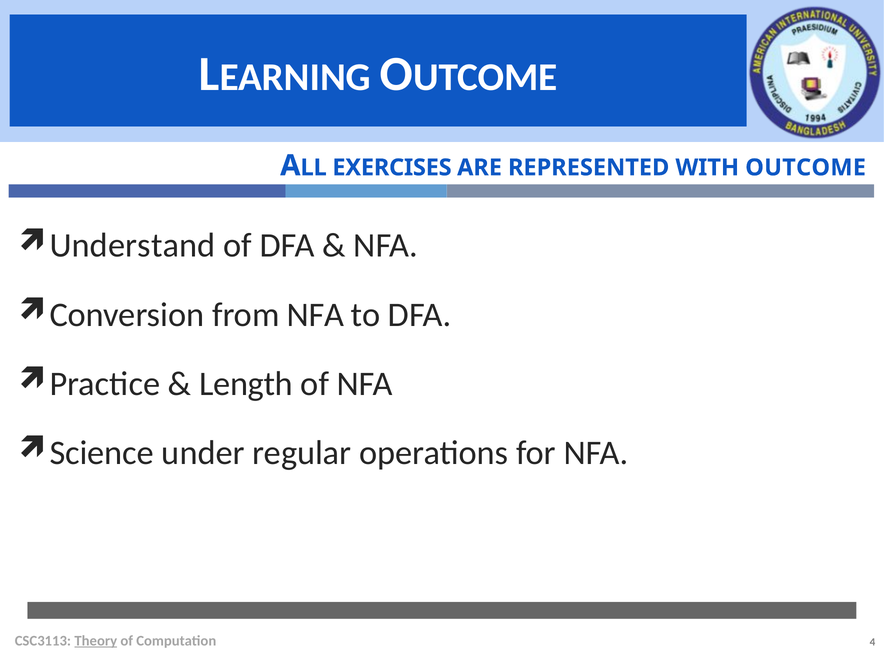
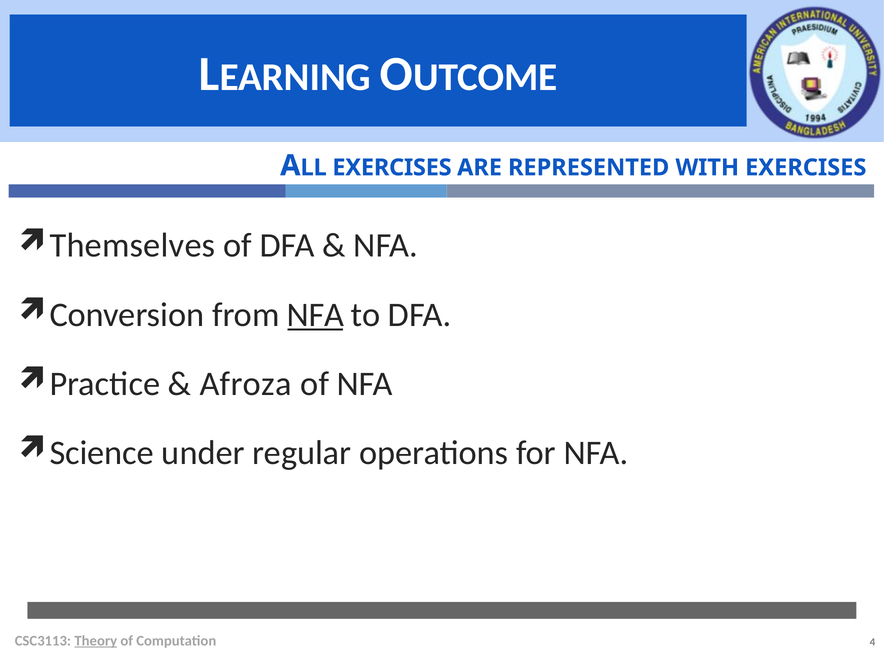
WITH OUTCOME: OUTCOME -> EXERCISES
Understand: Understand -> Themselves
NFA at (315, 315) underline: none -> present
Length: Length -> Afroza
